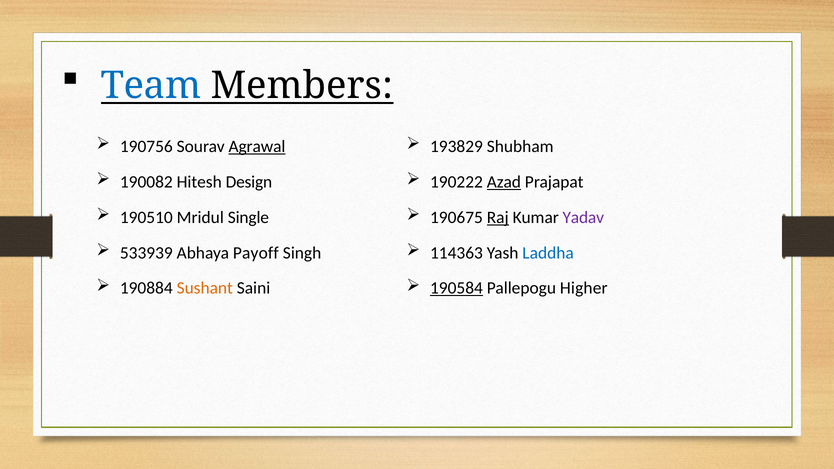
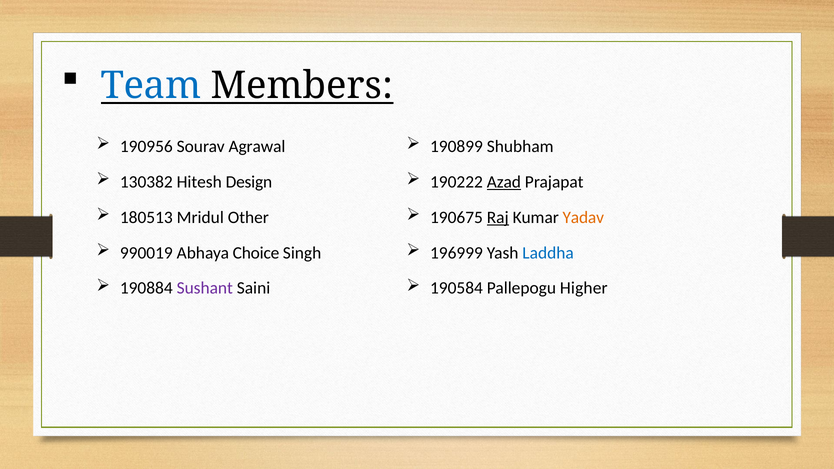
190756: 190756 -> 190956
Agrawal underline: present -> none
193829: 193829 -> 190899
190082: 190082 -> 130382
190510: 190510 -> 180513
Single: Single -> Other
Yadav colour: purple -> orange
533939: 533939 -> 990019
Payoff: Payoff -> Choice
114363: 114363 -> 196999
Sushant colour: orange -> purple
190584 underline: present -> none
